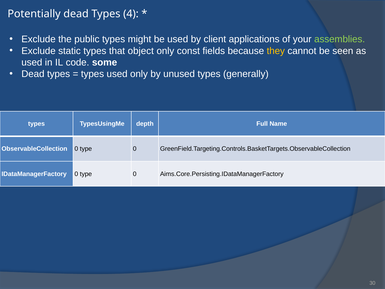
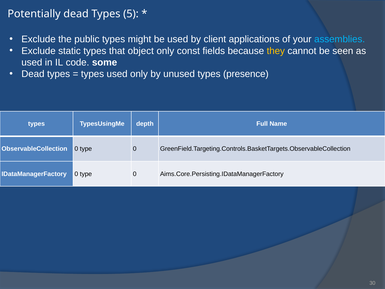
4: 4 -> 5
assemblies colour: light green -> light blue
generally: generally -> presence
